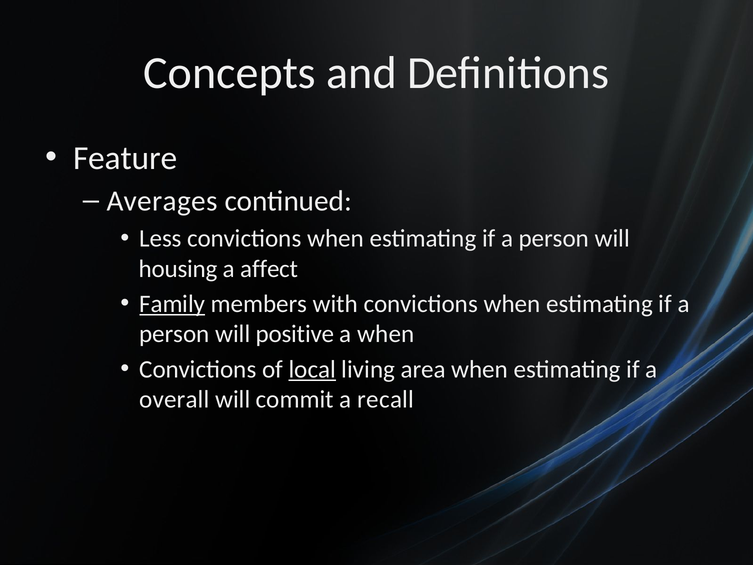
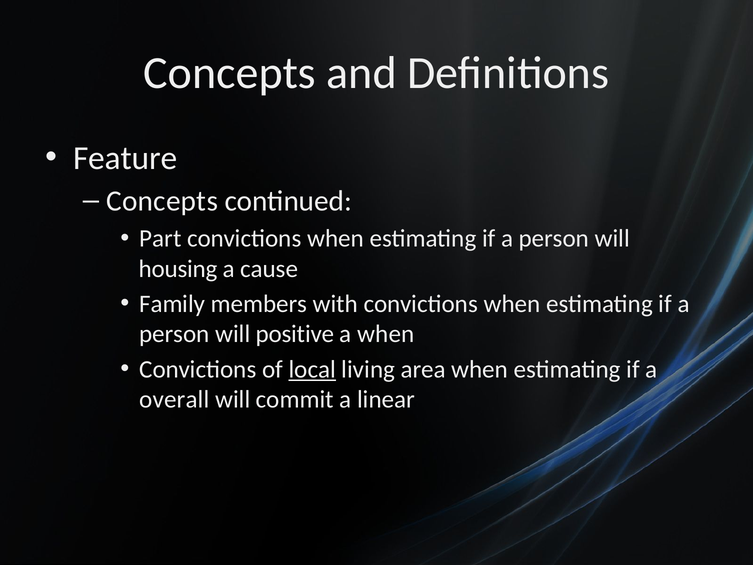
Averages at (162, 201): Averages -> Concepts
Less: Less -> Part
affect: affect -> cause
Family underline: present -> none
recall: recall -> linear
